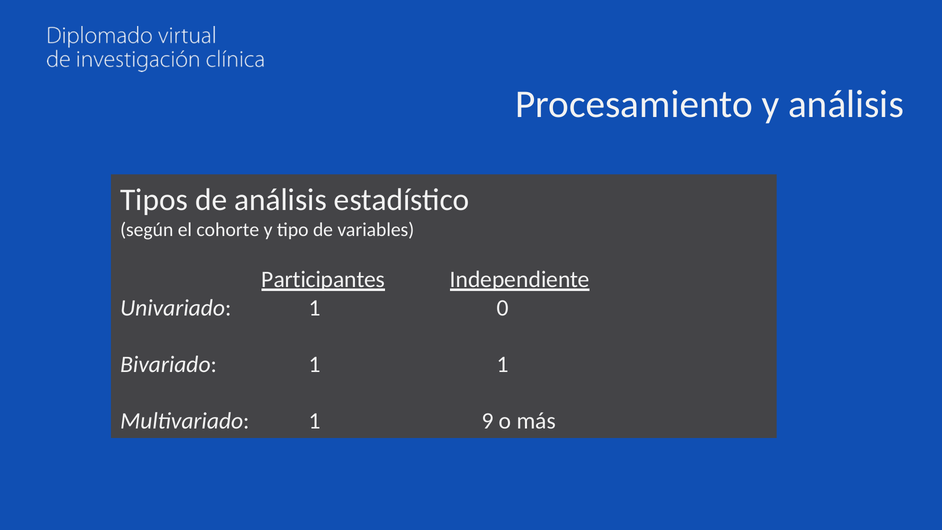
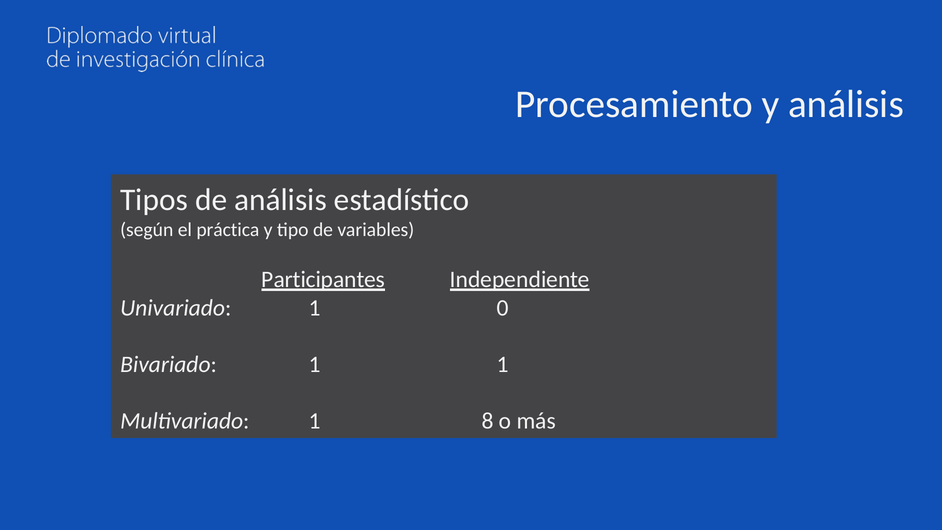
cohorte: cohorte -> práctica
9: 9 -> 8
